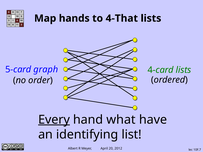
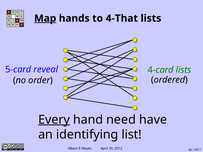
Map underline: none -> present
graph: graph -> reveal
what: what -> need
